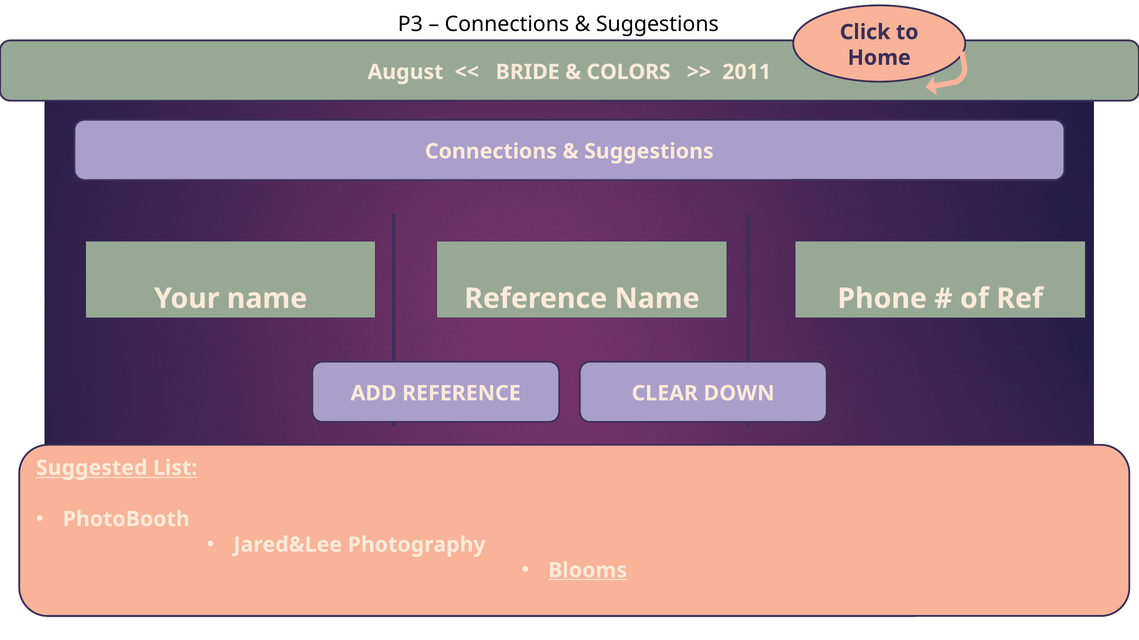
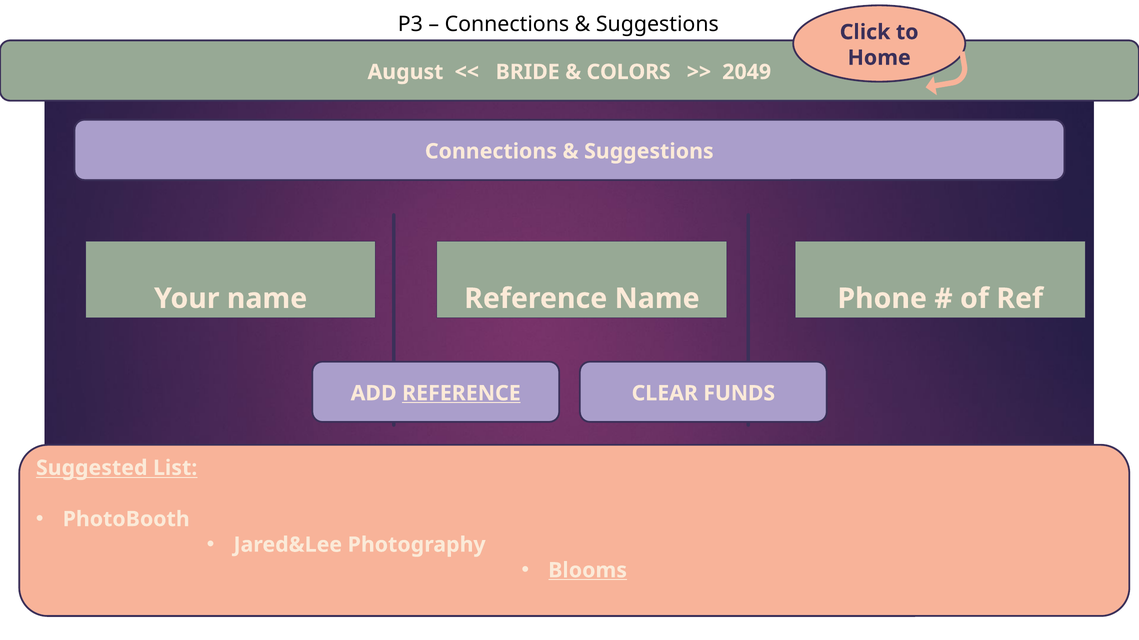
2011: 2011 -> 2049
REFERENCE at (461, 394) underline: none -> present
DOWN: DOWN -> FUNDS
